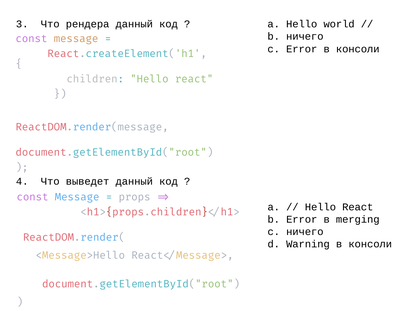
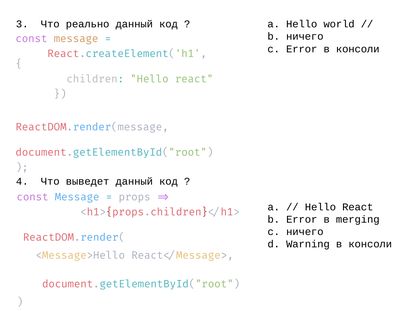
рендера: рендера -> реально
